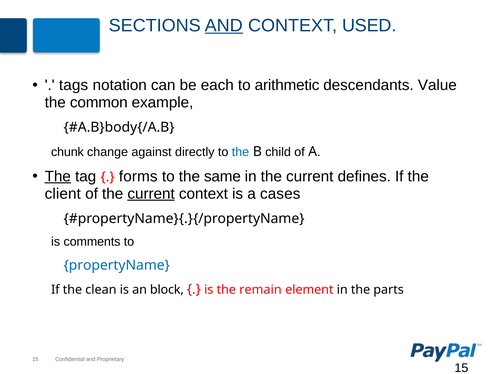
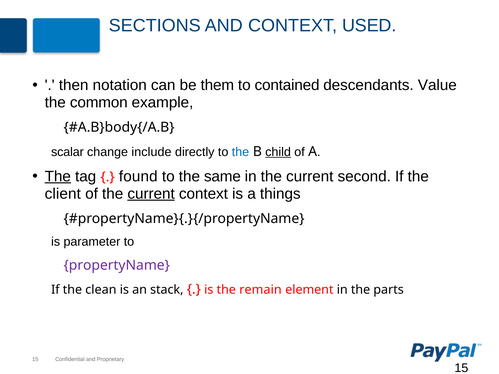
AND at (224, 26) underline: present -> none
tags: tags -> then
each: each -> them
arithmetic: arithmetic -> contained
chunk: chunk -> scalar
against: against -> include
child underline: none -> present
forms: forms -> found
defines: defines -> second
cases: cases -> things
comments: comments -> parameter
propertyName colour: blue -> purple
block: block -> stack
